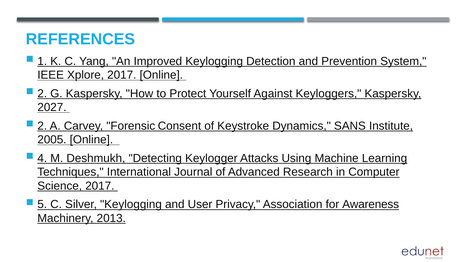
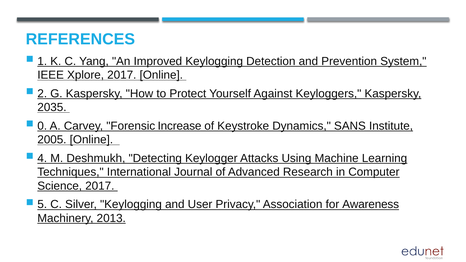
2027: 2027 -> 2035
2 at (42, 126): 2 -> 0
Consent: Consent -> Increase
